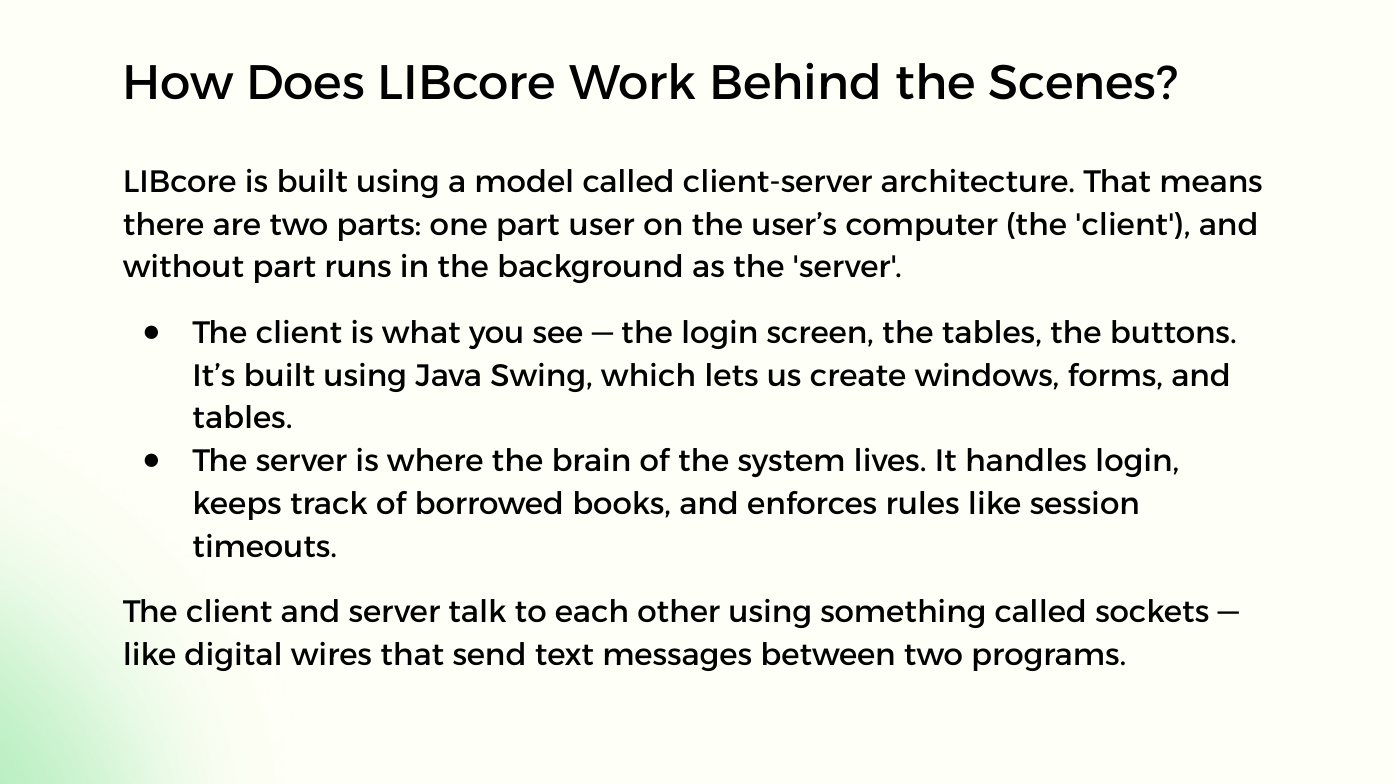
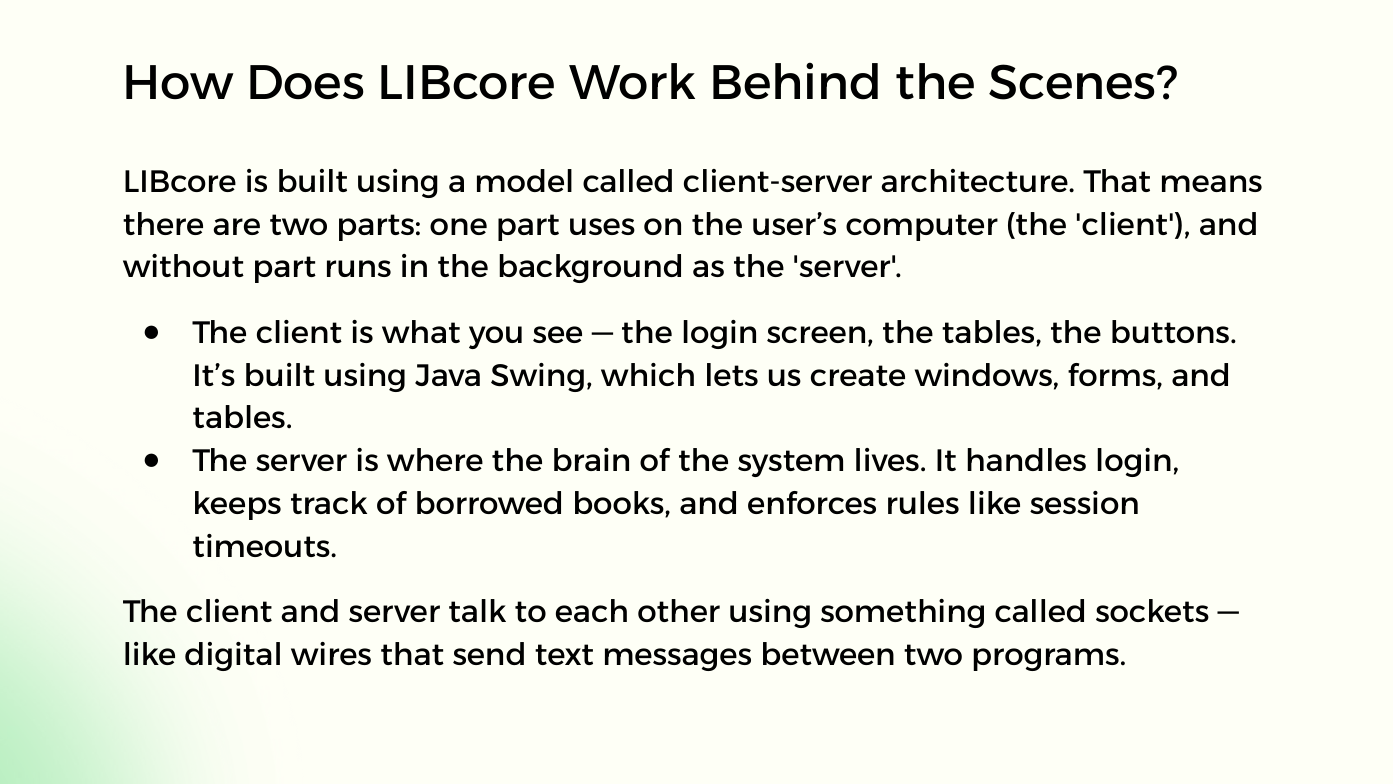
user: user -> uses
